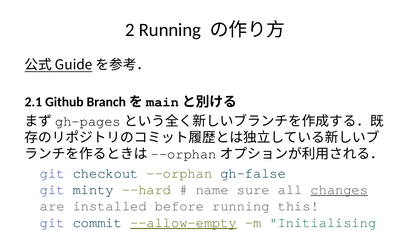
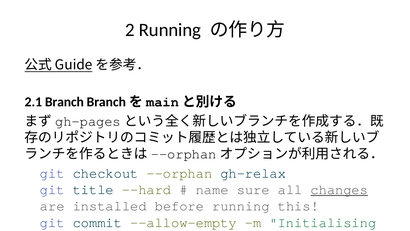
2.1 Github: Github -> Branch
gh-false: gh-false -> gh-relax
minty: minty -> title
--allow-empty underline: present -> none
